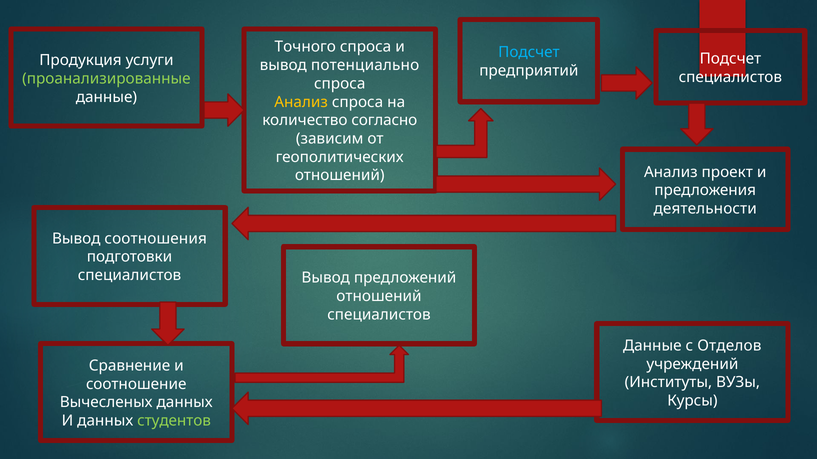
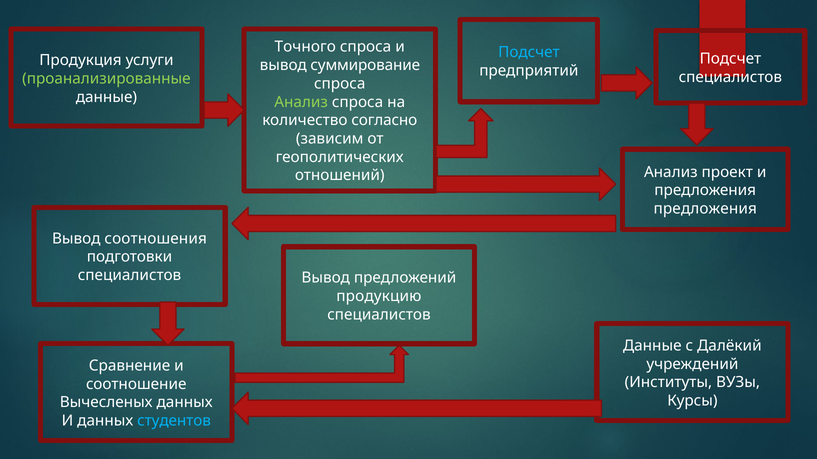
потенциально: потенциально -> суммирование
Анализ at (301, 102) colour: yellow -> light green
деятельности at (705, 209): деятельности -> предложения
отношений at (379, 297): отношений -> продукцию
Отделов: Отделов -> Далёкий
студентов colour: light green -> light blue
